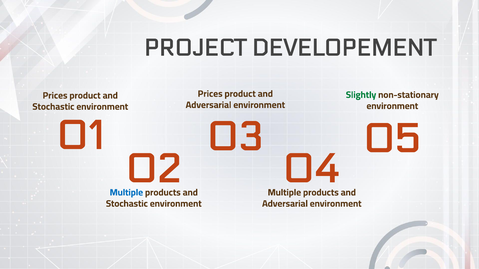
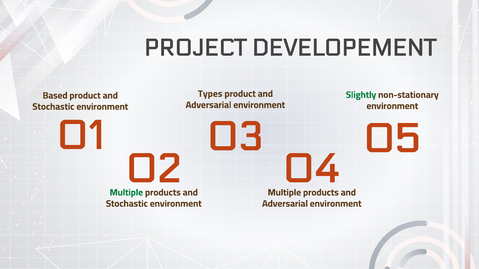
Prices at (210, 94): Prices -> Types
Prices at (55, 96): Prices -> Based
Multiple at (126, 193) colour: blue -> green
